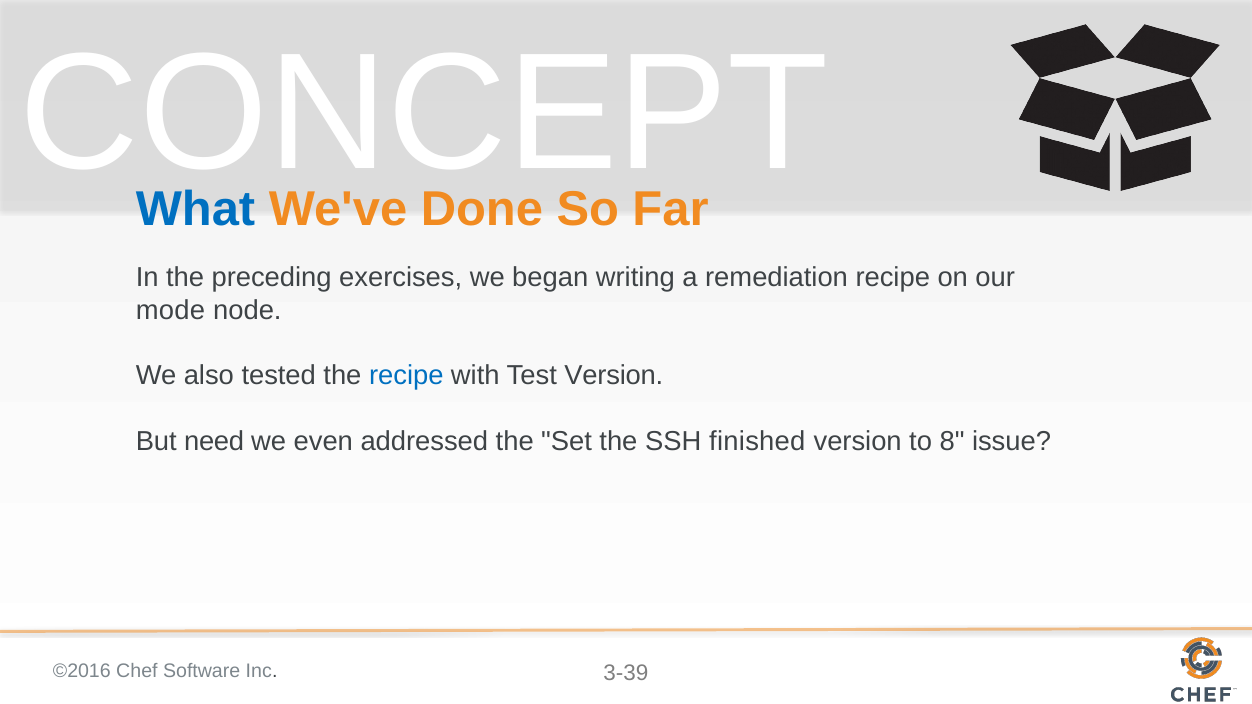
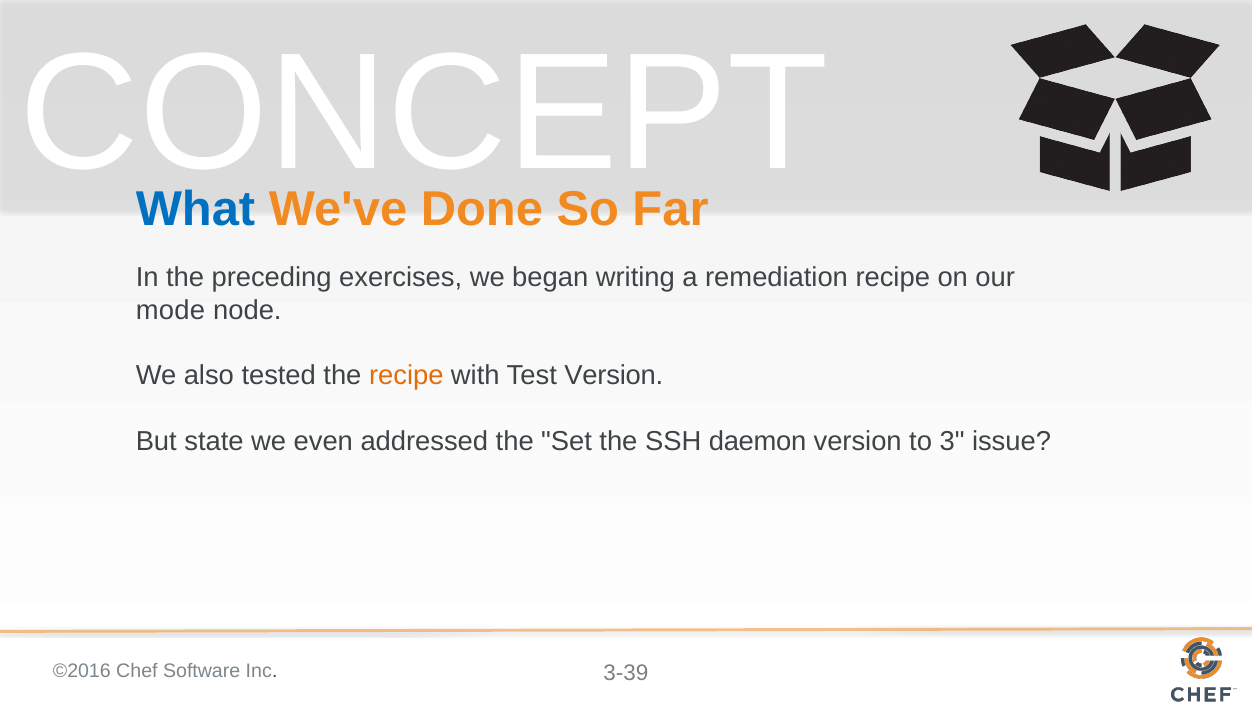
recipe at (406, 376) colour: blue -> orange
need: need -> state
finished: finished -> daemon
8: 8 -> 3
